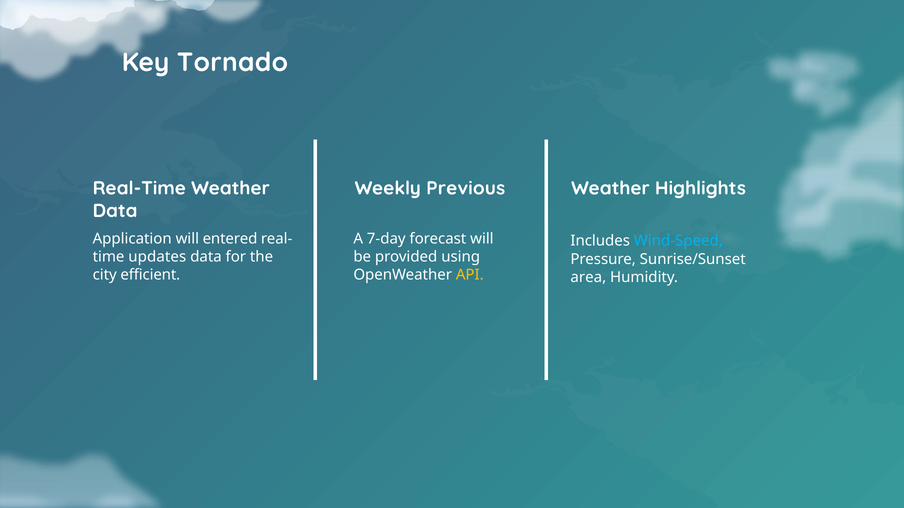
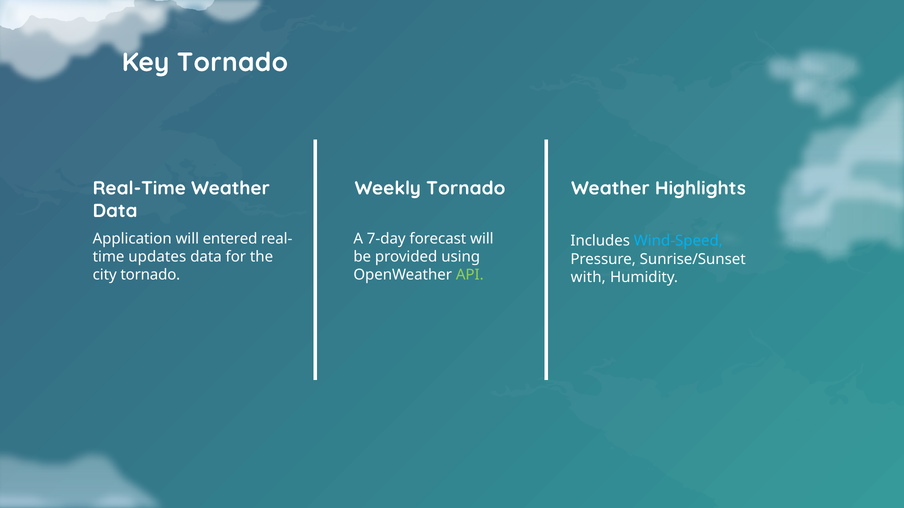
Weekly Previous: Previous -> Tornado
city efficient: efficient -> tornado
API colour: yellow -> light green
area: area -> with
